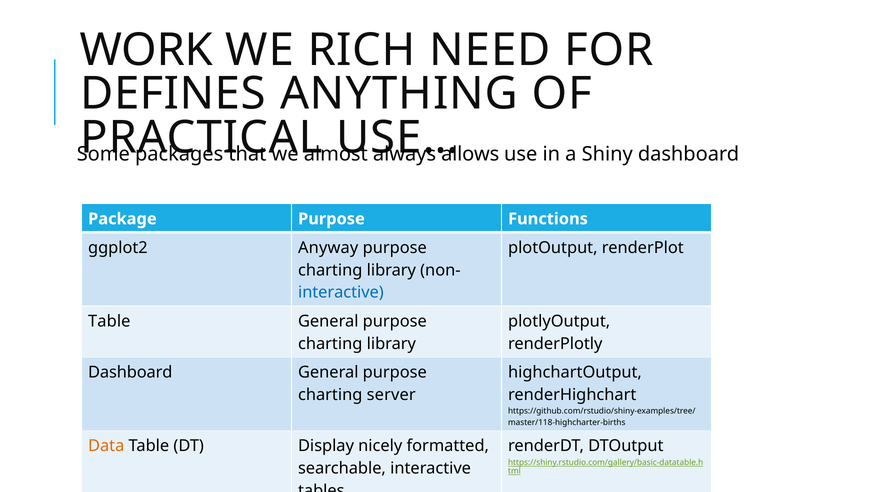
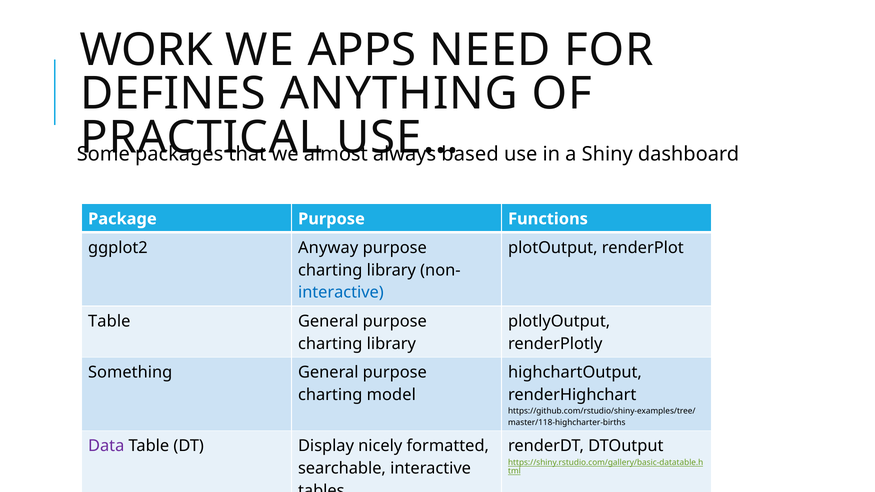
RICH: RICH -> APPS
allows: allows -> based
Dashboard at (130, 373): Dashboard -> Something
server: server -> model
Data colour: orange -> purple
